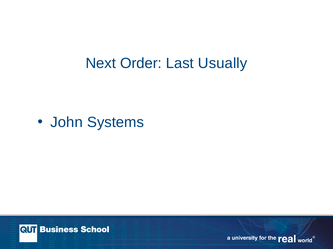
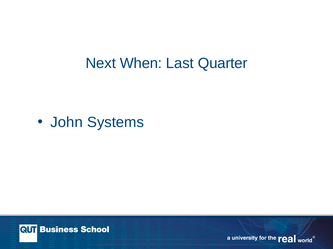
Order: Order -> When
Usually: Usually -> Quarter
